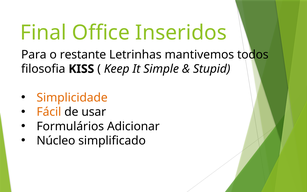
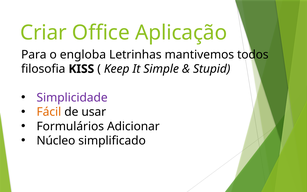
Final: Final -> Criar
Inseridos: Inseridos -> Aplicação
restante: restante -> engloba
Simplicidade colour: orange -> purple
